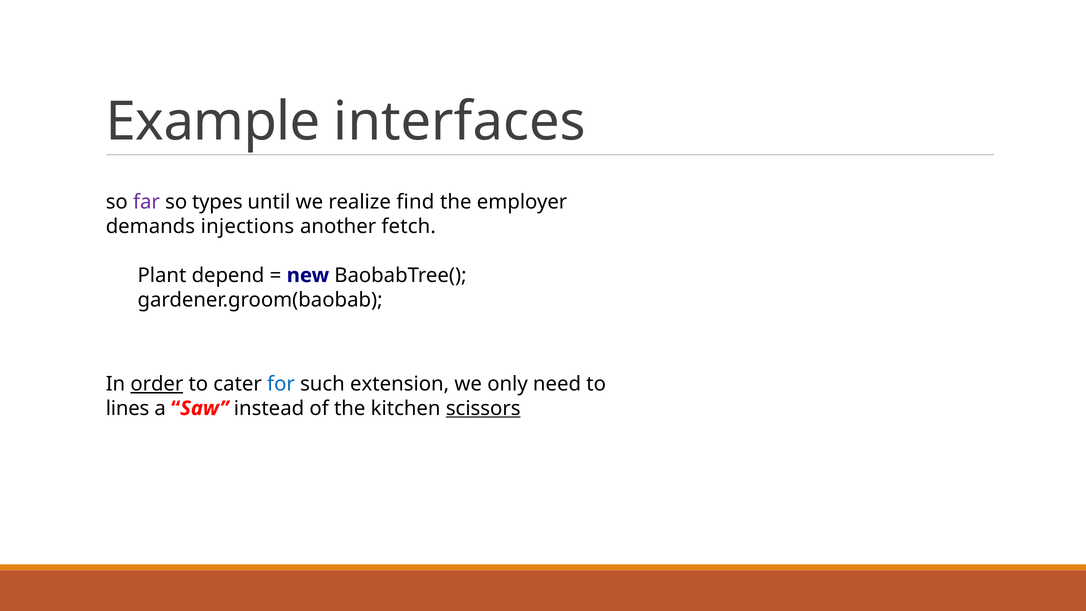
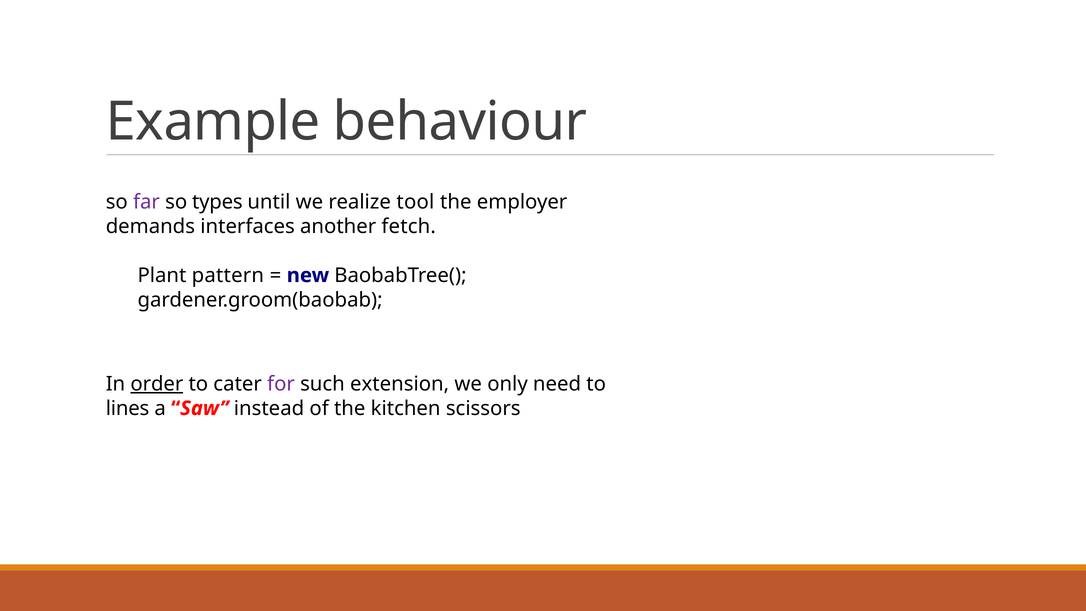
interfaces: interfaces -> behaviour
find: find -> tool
injections: injections -> interfaces
depend: depend -> pattern
for colour: blue -> purple
scissors underline: present -> none
